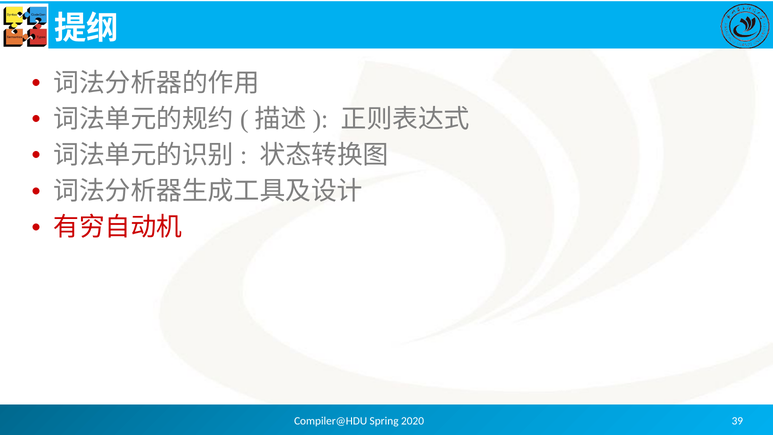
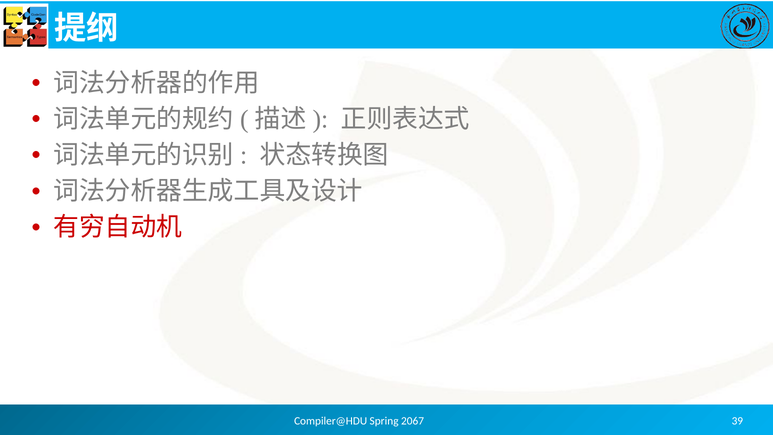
2020: 2020 -> 2067
